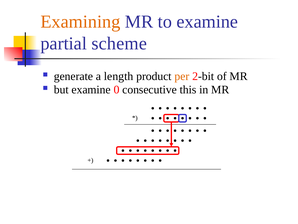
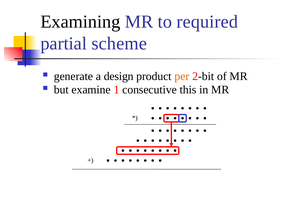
Examining colour: orange -> black
to examine: examine -> required
length: length -> design
0: 0 -> 1
